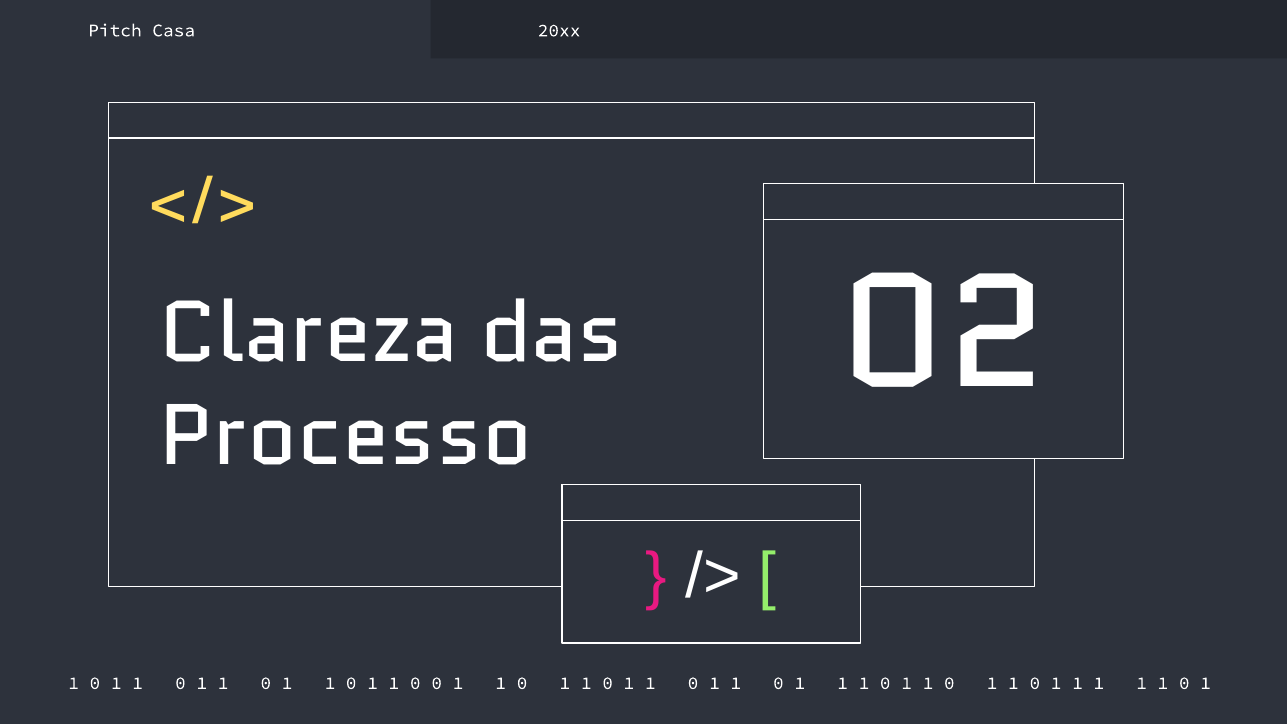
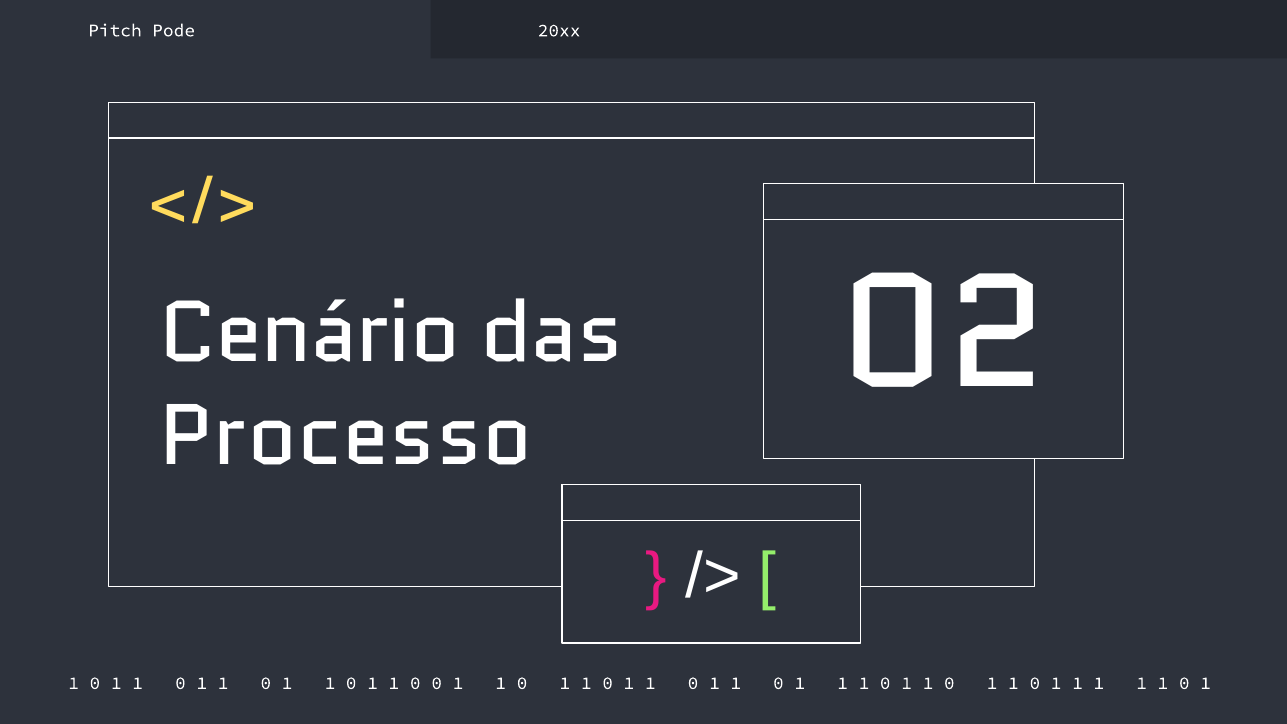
Casa: Casa -> Pode
Clareza: Clareza -> Cenário
